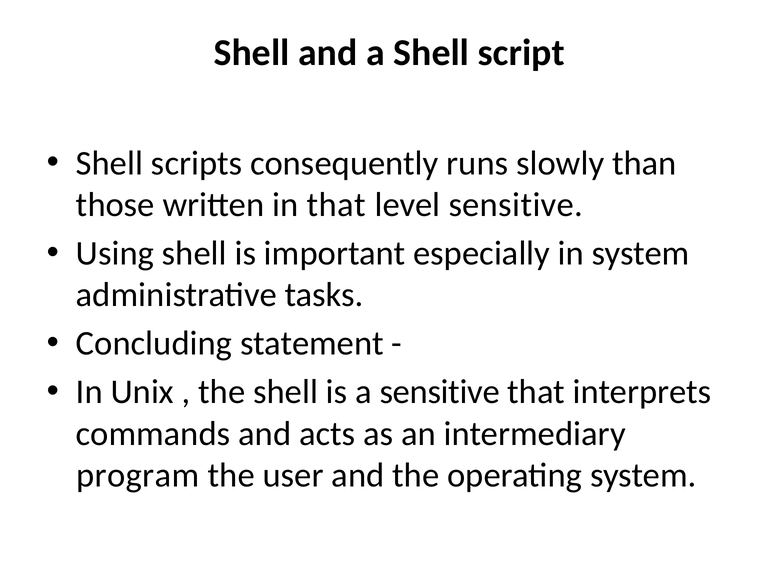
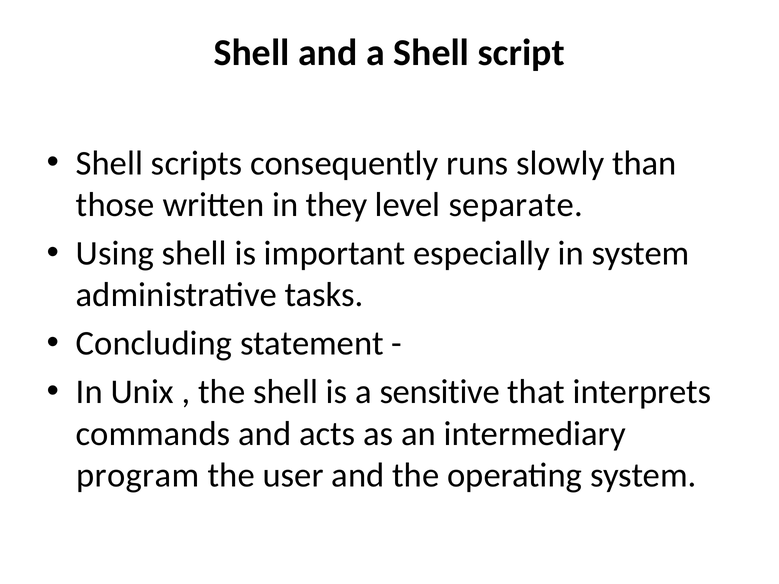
in that: that -> they
level sensitive: sensitive -> separate
